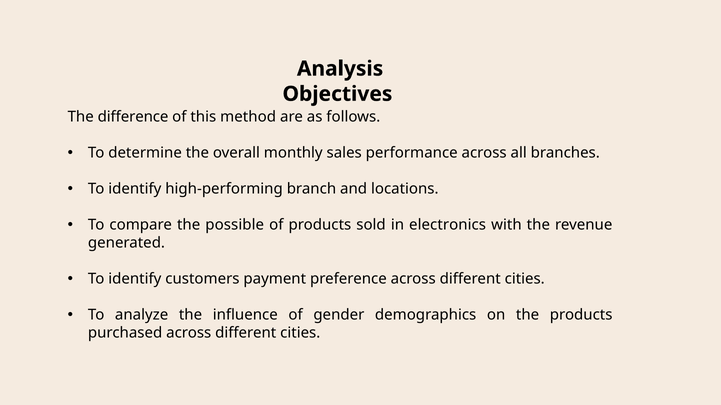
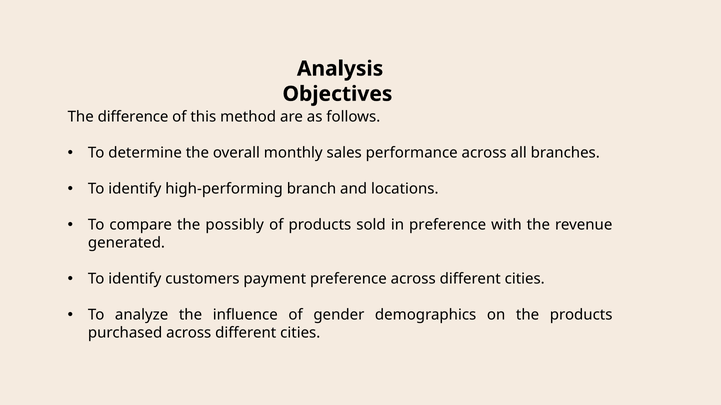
possible: possible -> possibly
in electronics: electronics -> preference
